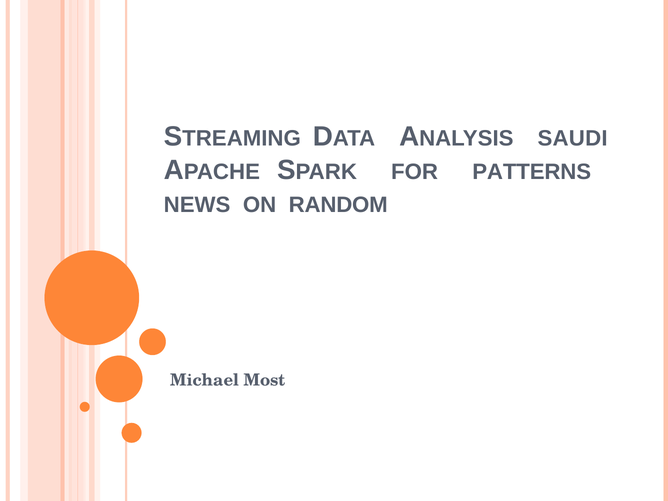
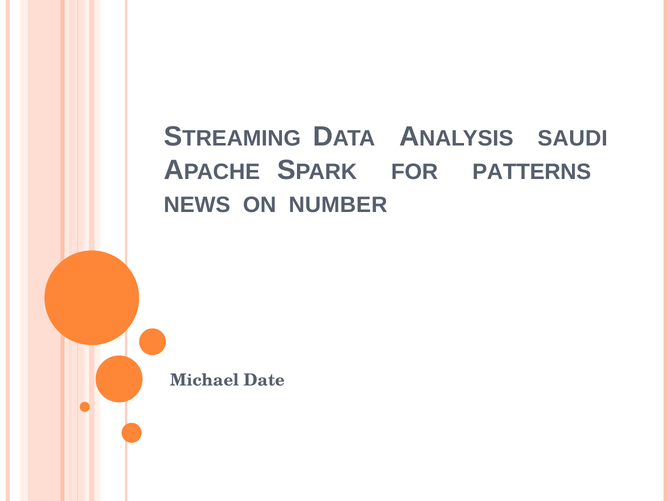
RANDOM: RANDOM -> NUMBER
Most: Most -> Date
